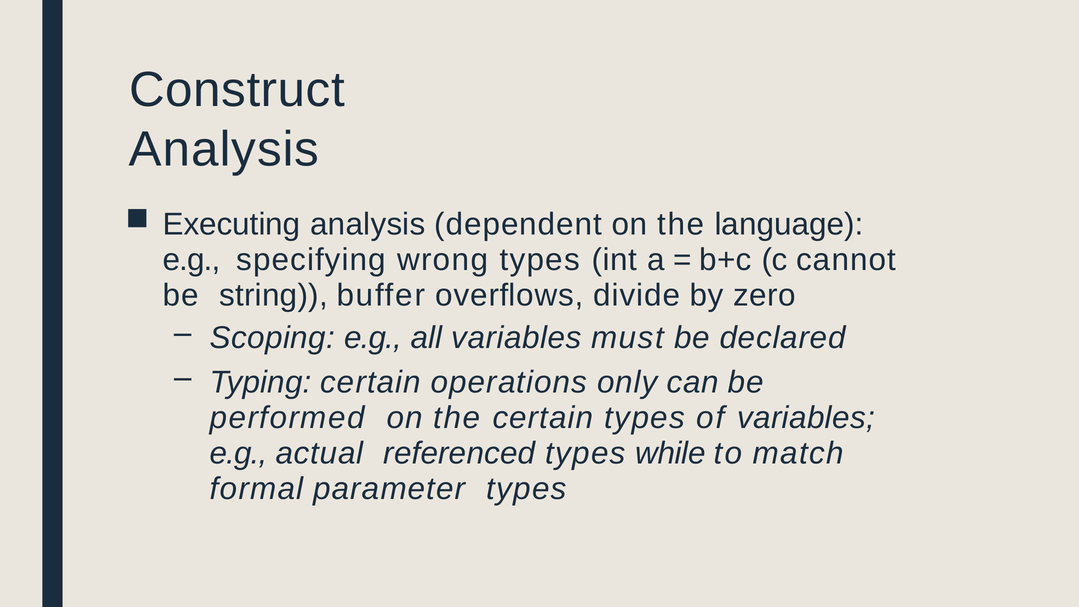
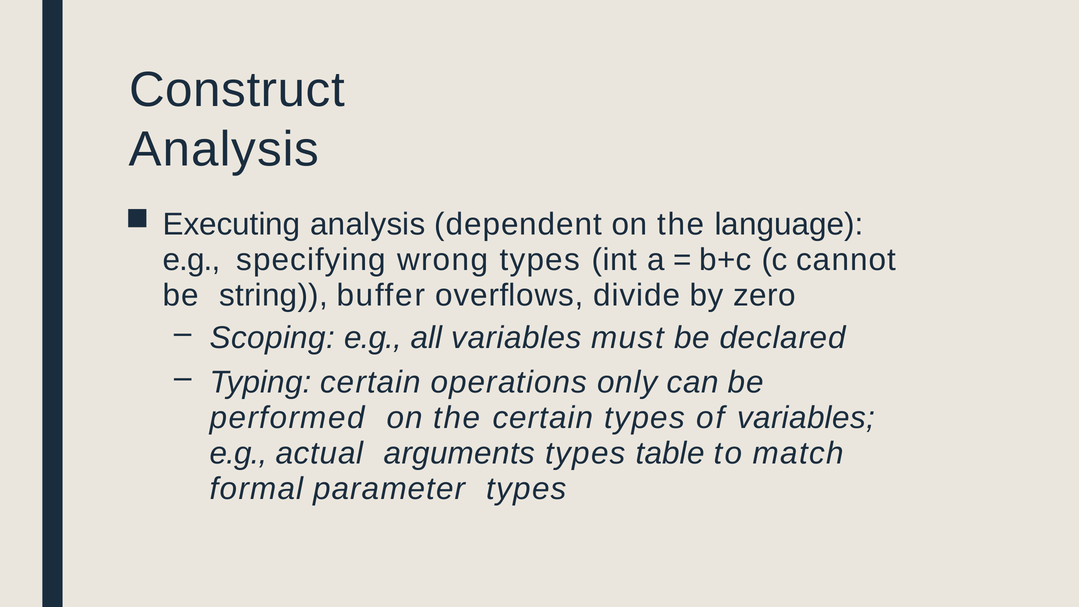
referenced: referenced -> arguments
while: while -> table
